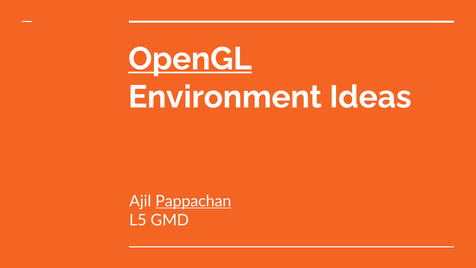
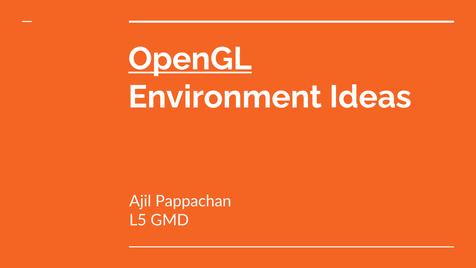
Pappachan underline: present -> none
